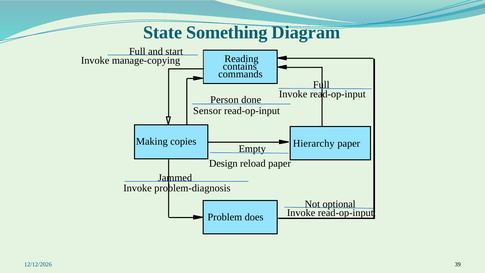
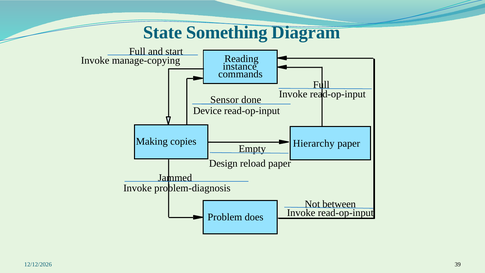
contains: contains -> instance
Person: Person -> Sensor
Sensor: Sensor -> Device
optional: optional -> between
